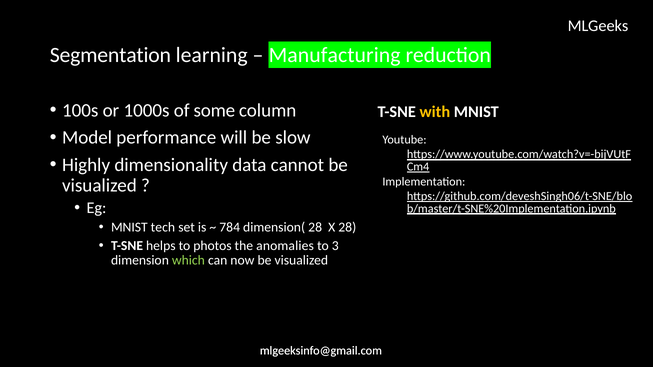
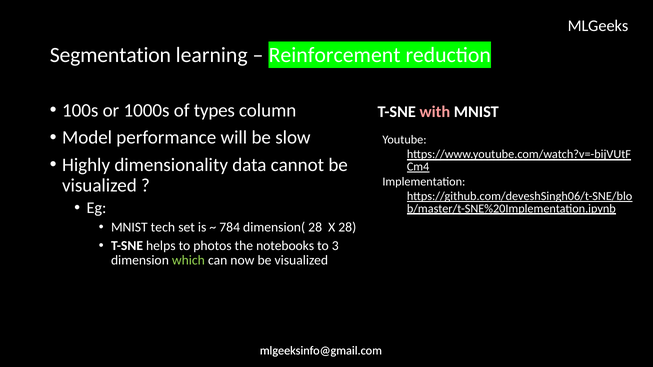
Manufacturing: Manufacturing -> Reinforcement
some: some -> types
with colour: yellow -> pink
anomalies: anomalies -> notebooks
